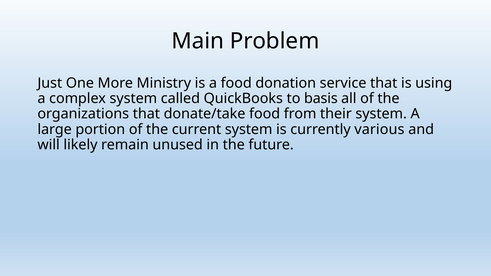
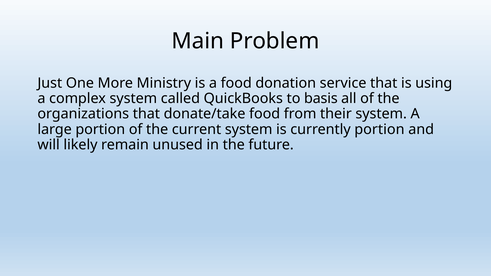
currently various: various -> portion
